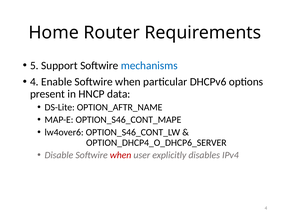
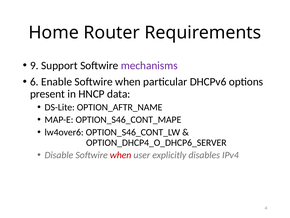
5: 5 -> 9
mechanisms colour: blue -> purple
4 at (34, 82): 4 -> 6
